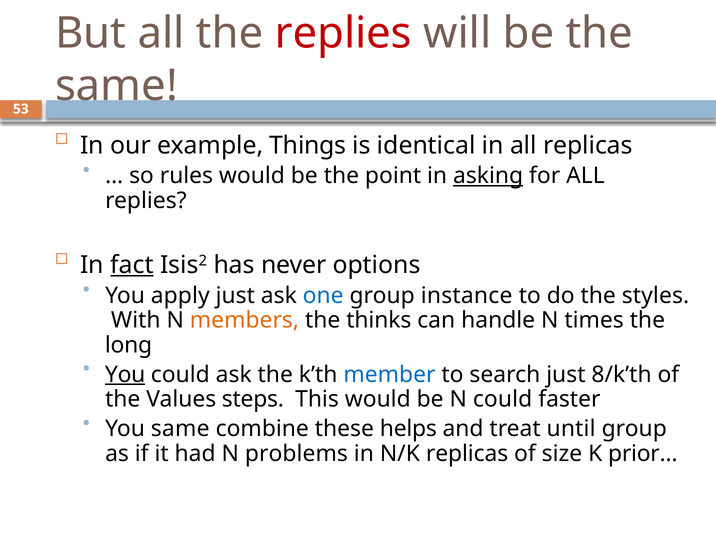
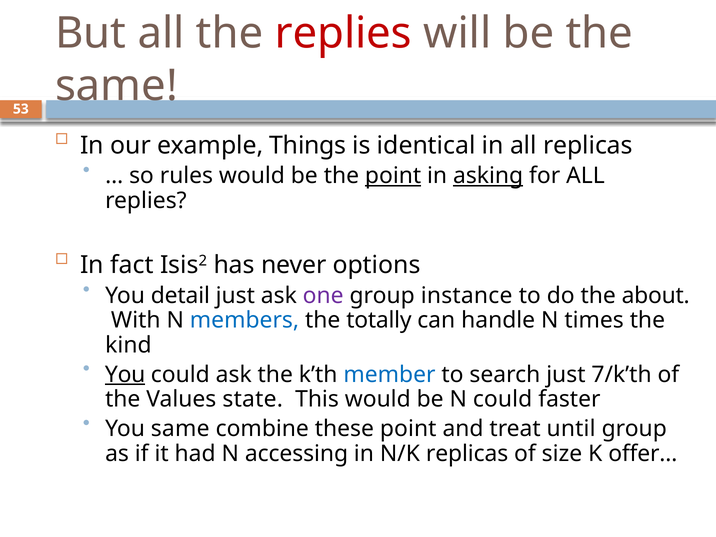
point at (393, 176) underline: none -> present
fact underline: present -> none
apply: apply -> detail
one colour: blue -> purple
styles: styles -> about
members colour: orange -> blue
thinks: thinks -> totally
long: long -> kind
8/k’th: 8/k’th -> 7/k’th
steps: steps -> state
these helps: helps -> point
problems: problems -> accessing
prior…: prior… -> offer…
